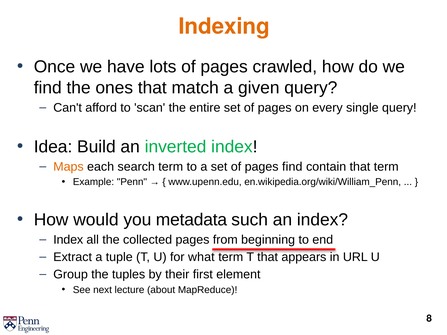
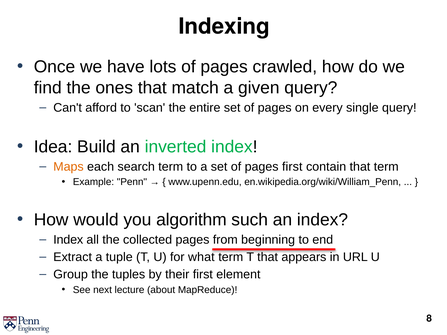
Indexing colour: orange -> black
pages find: find -> first
metadata: metadata -> algorithm
